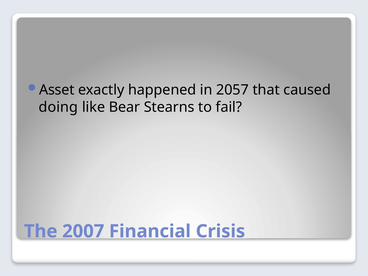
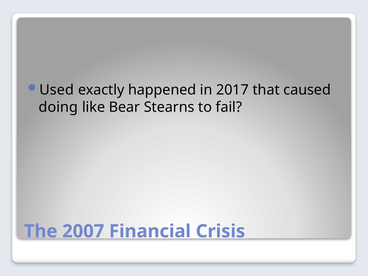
Asset: Asset -> Used
2057: 2057 -> 2017
